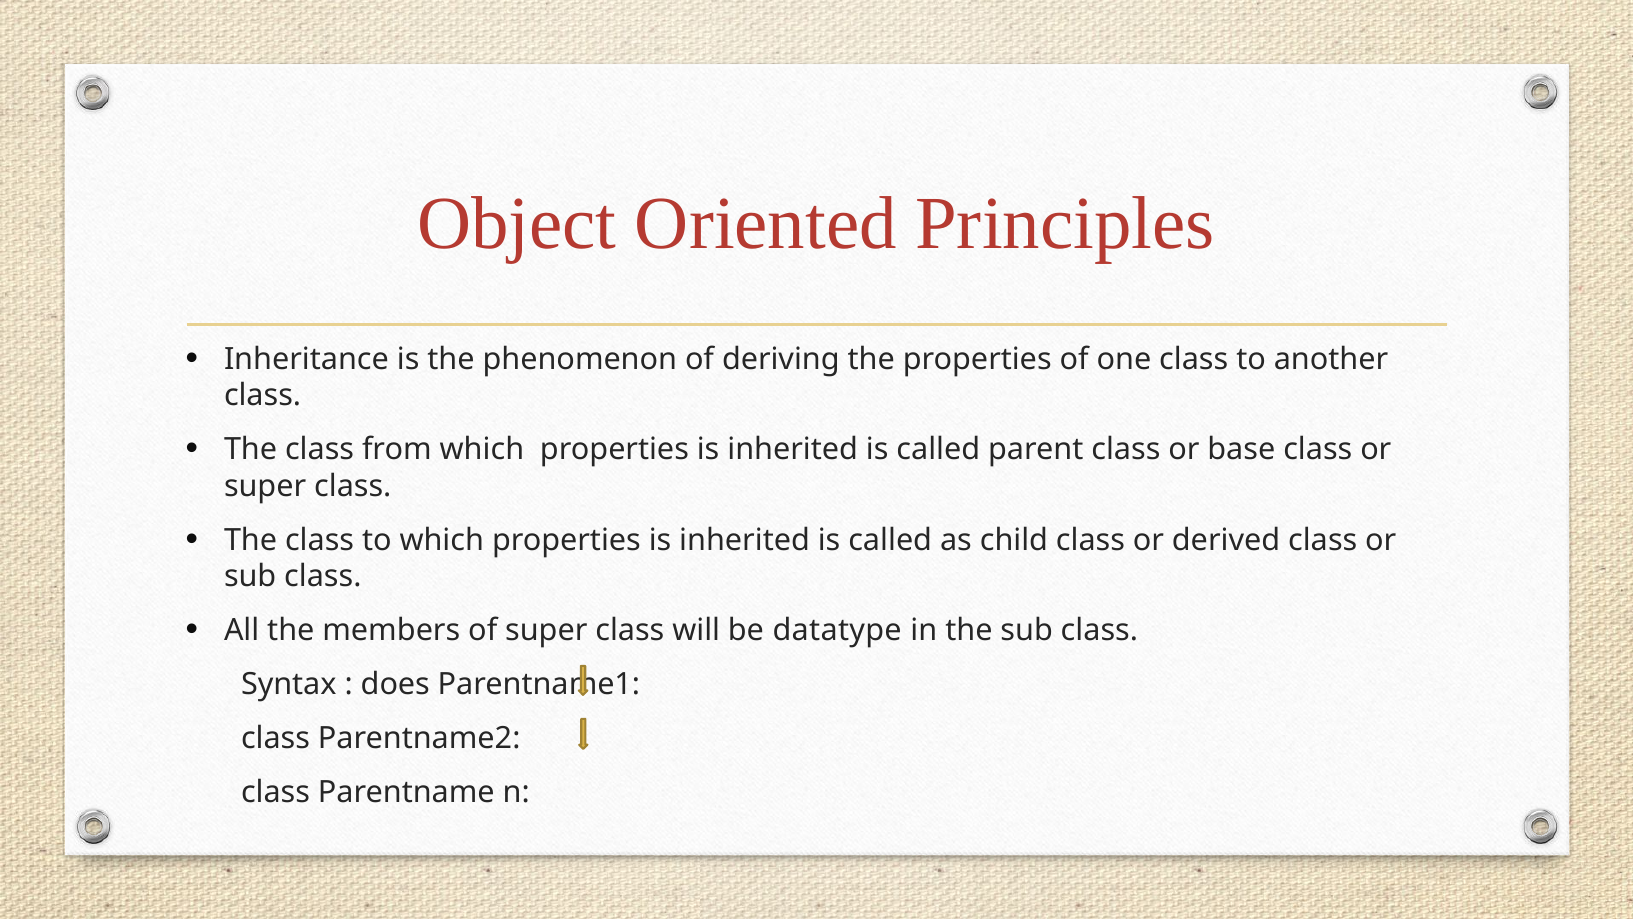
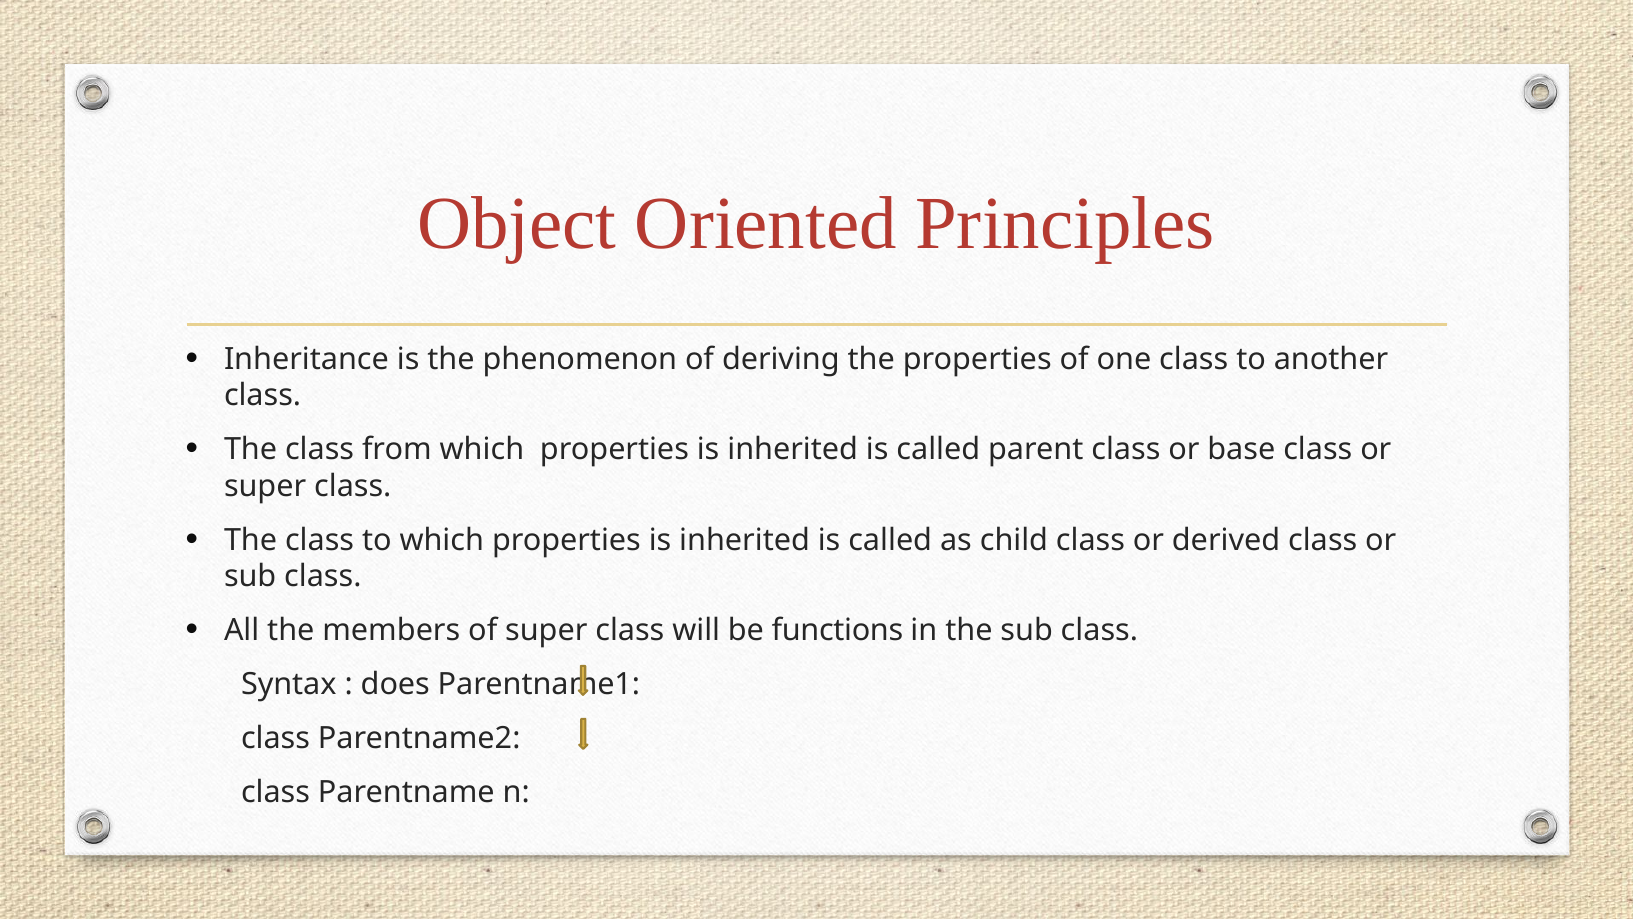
datatype: datatype -> functions
